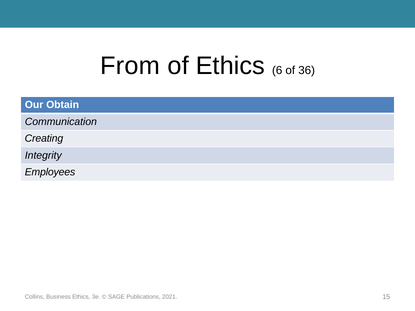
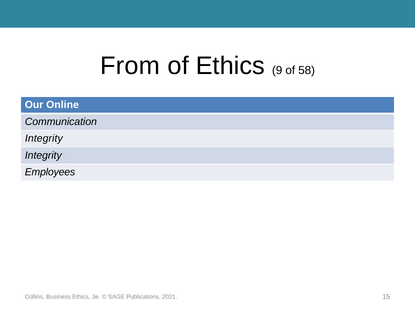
6: 6 -> 9
36: 36 -> 58
Obtain: Obtain -> Online
Creating at (44, 139): Creating -> Integrity
